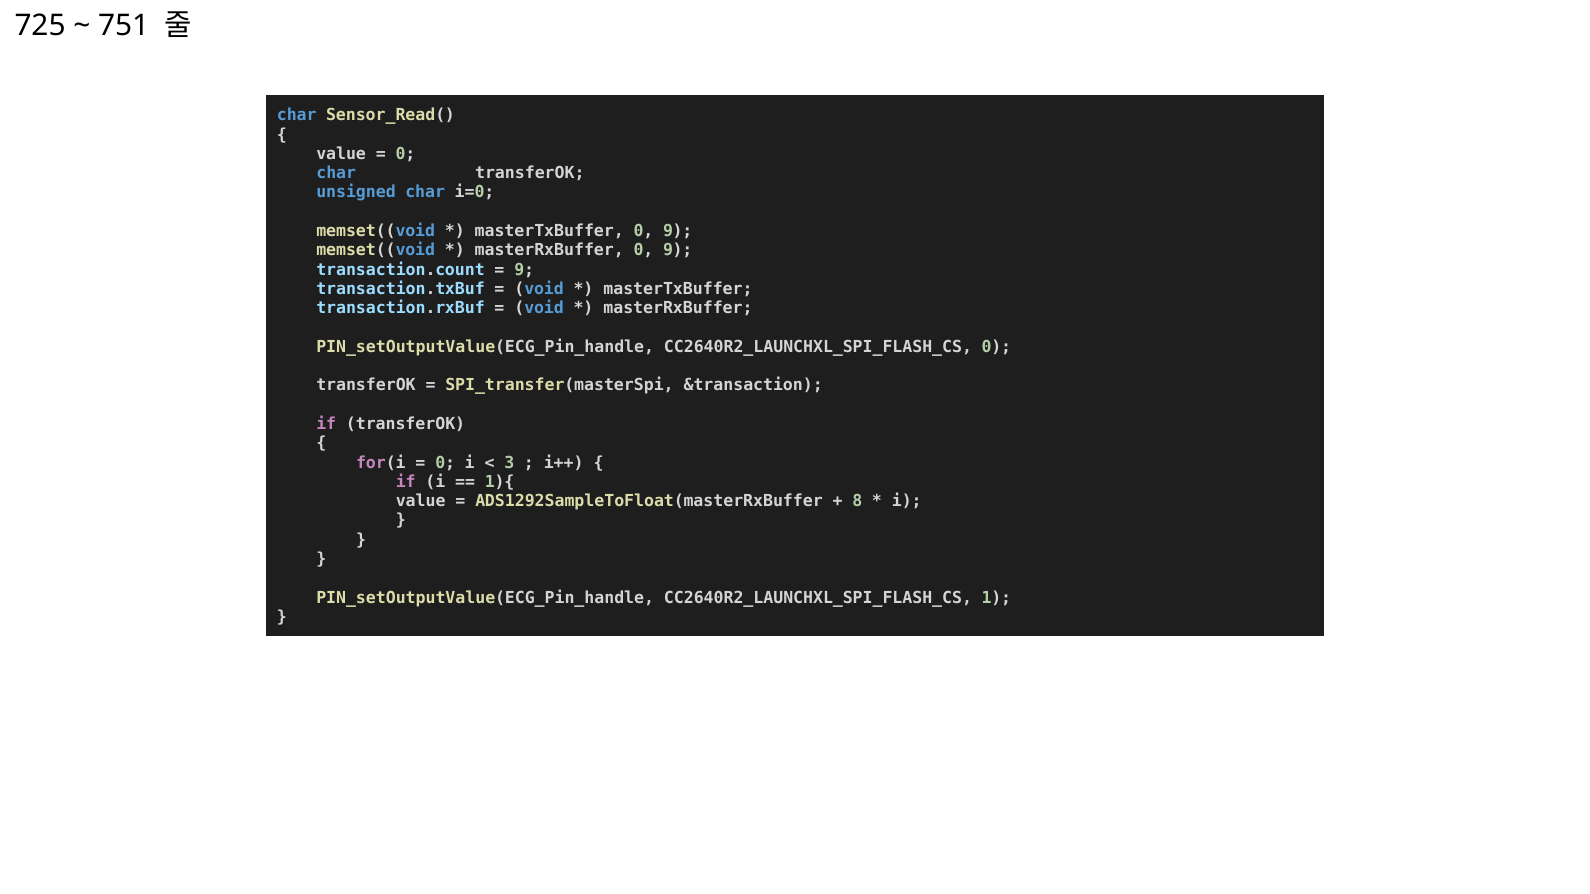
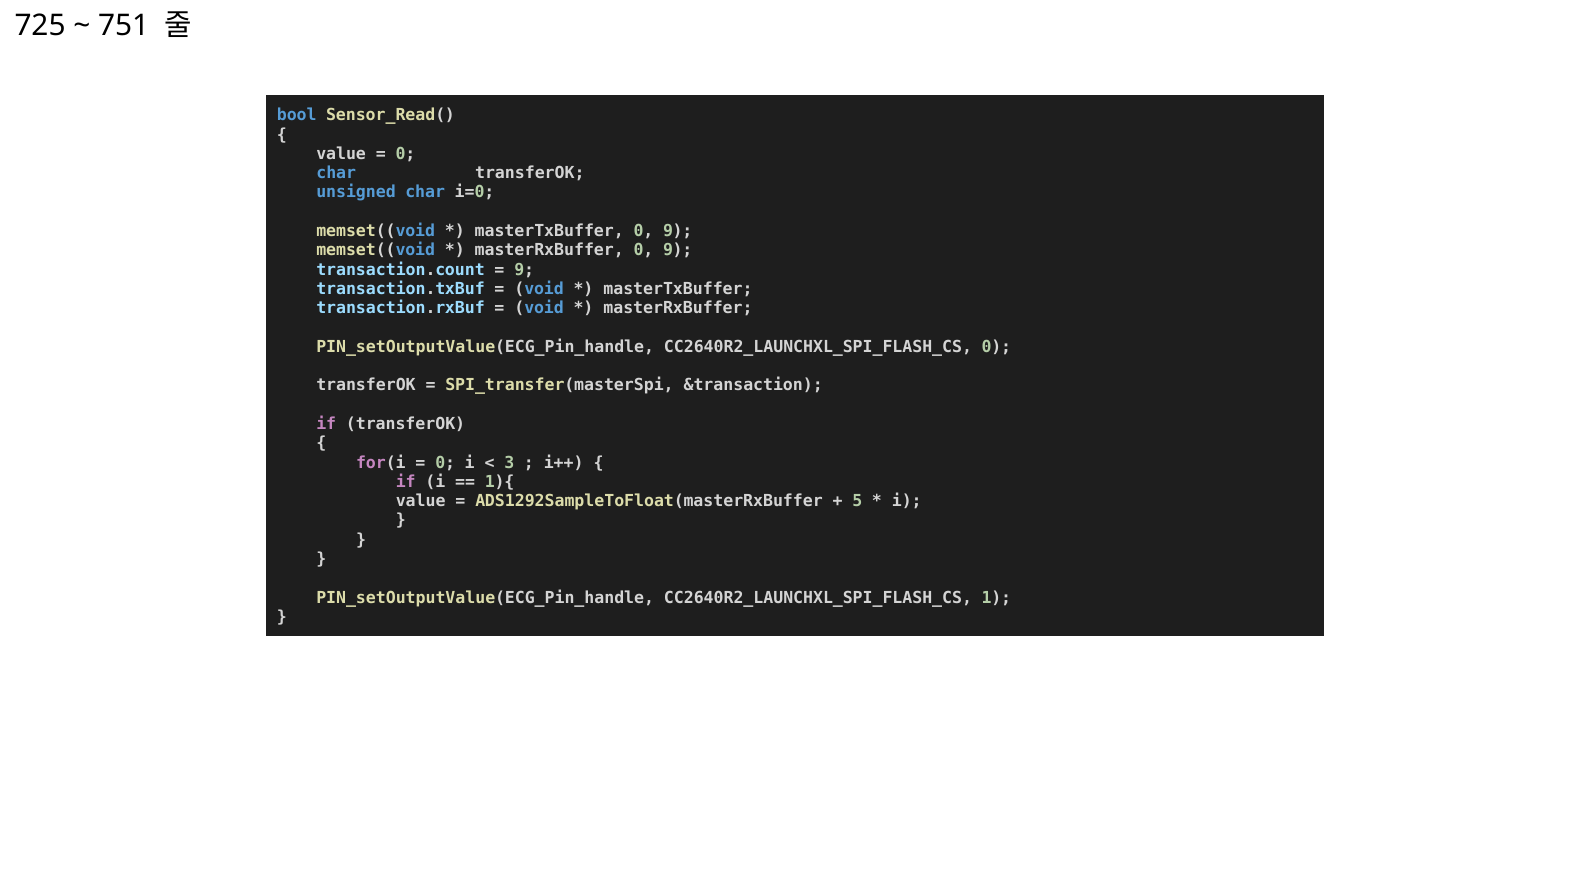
char at (297, 115): char -> bool
8: 8 -> 5
